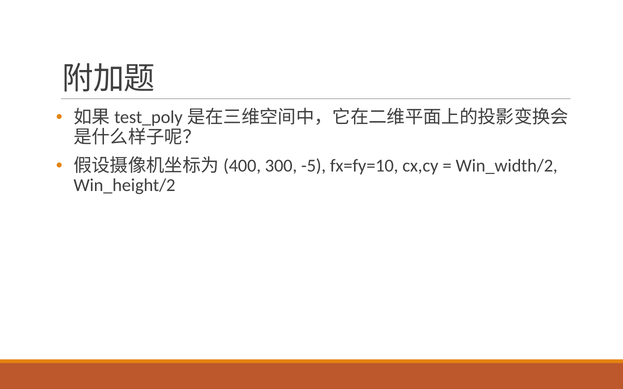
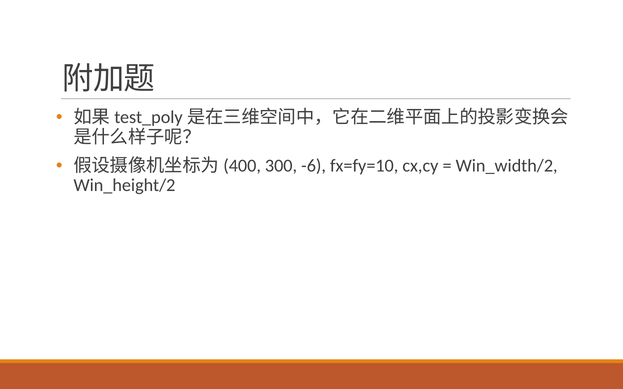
-5: -5 -> -6
